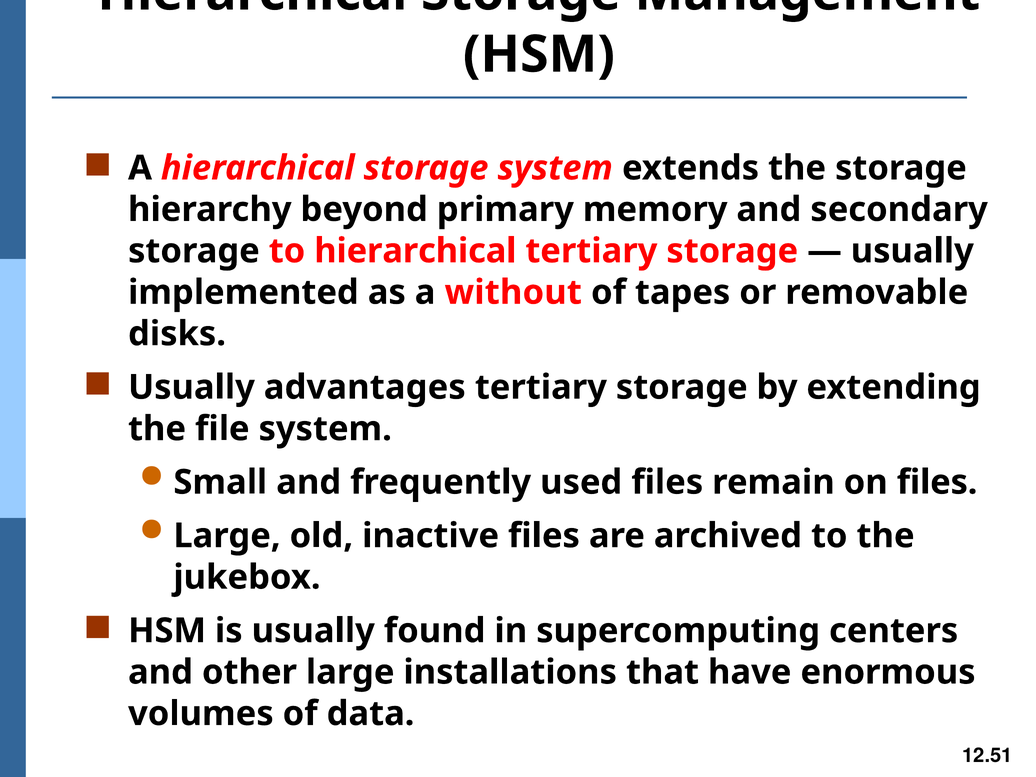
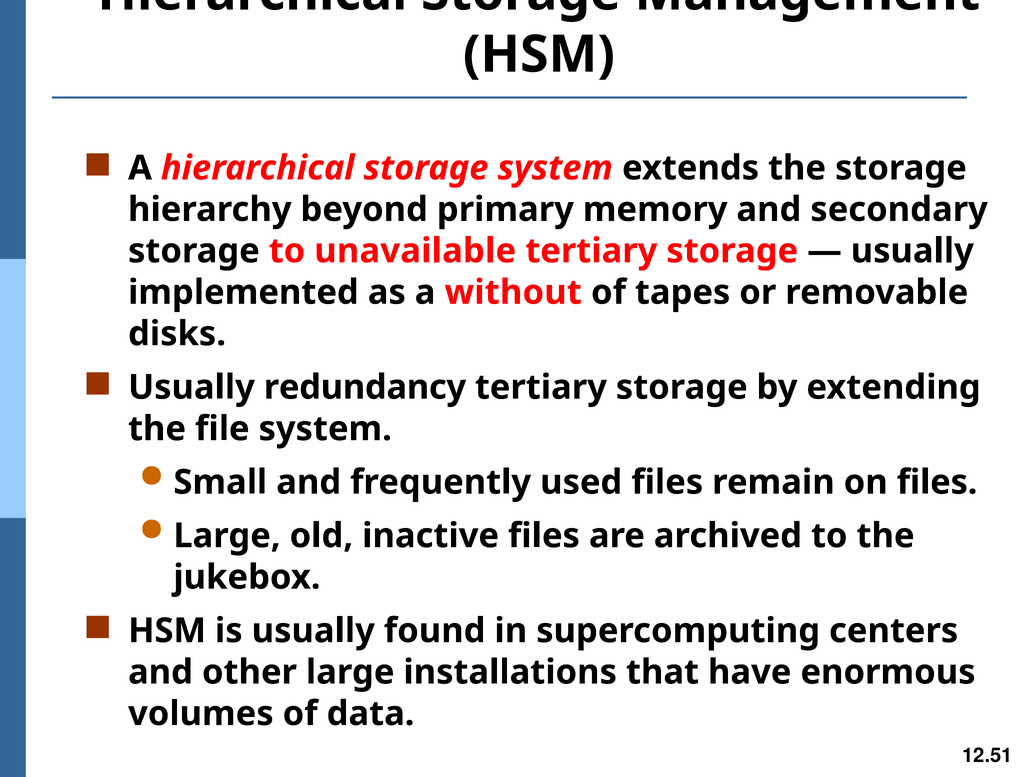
to hierarchical: hierarchical -> unavailable
advantages: advantages -> redundancy
